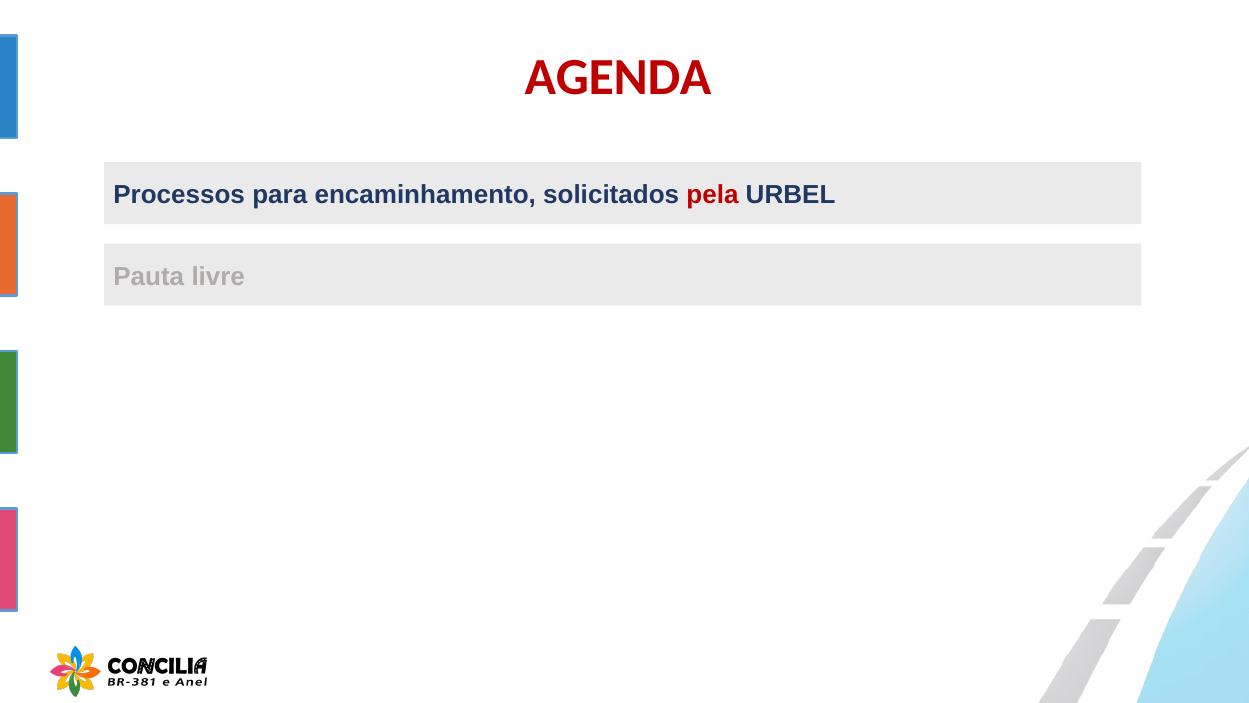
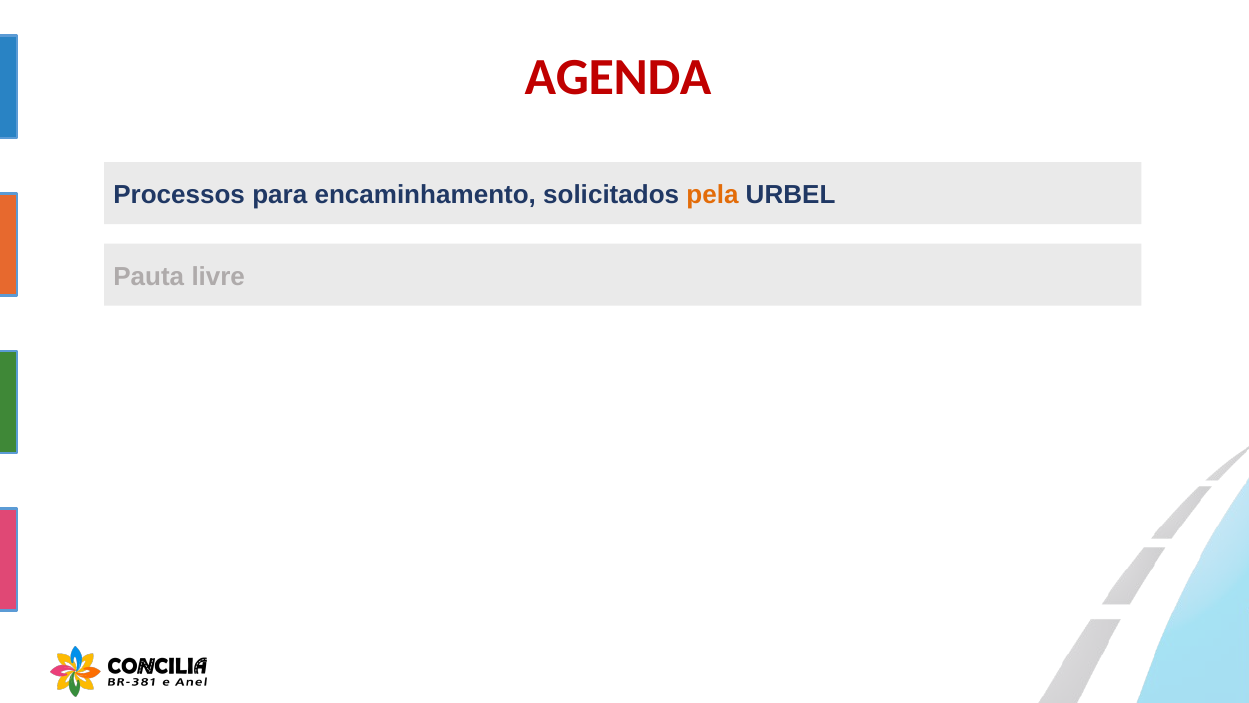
pela at (712, 195) colour: red -> orange
